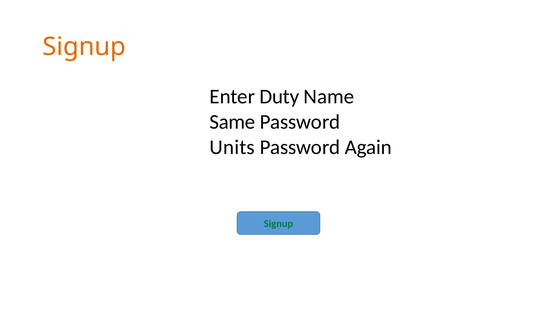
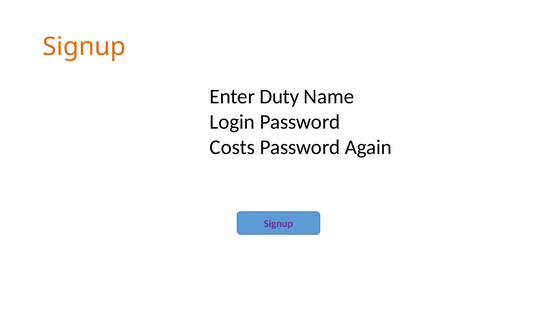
Same: Same -> Login
Units: Units -> Costs
Signup at (278, 224) colour: green -> purple
